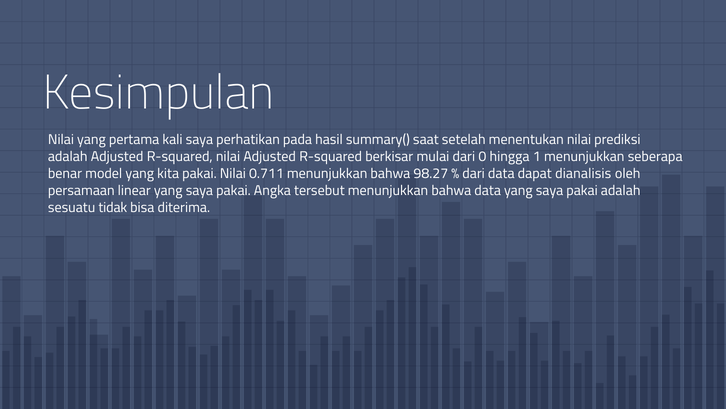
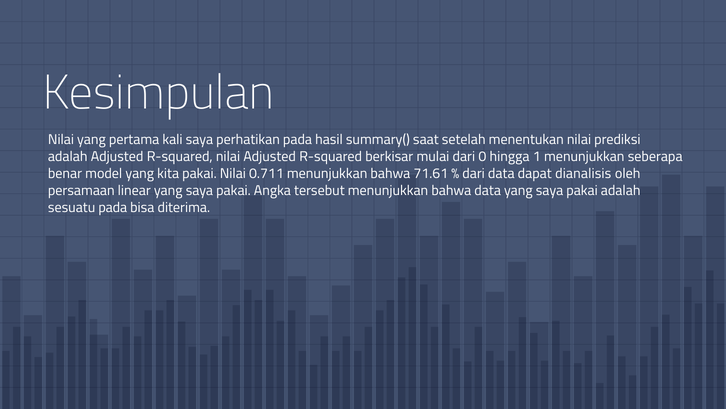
98.27: 98.27 -> 71.61
sesuatu tidak: tidak -> pada
